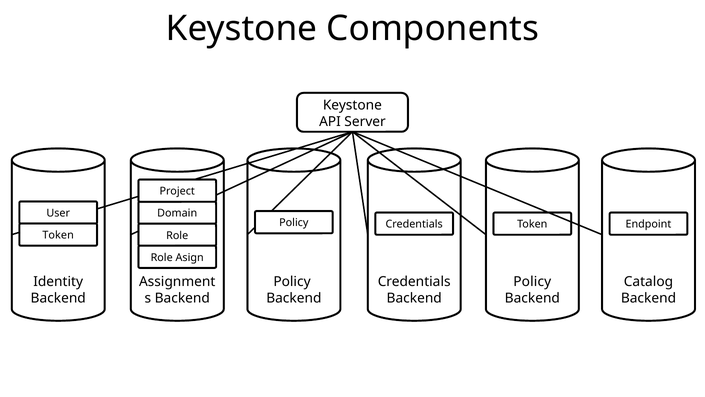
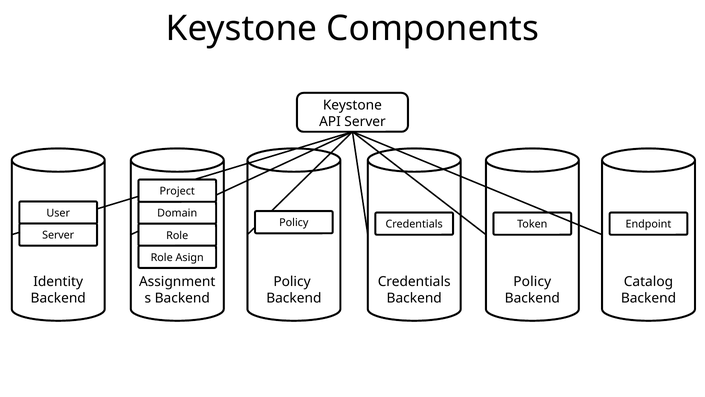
Token at (58, 235): Token -> Server
